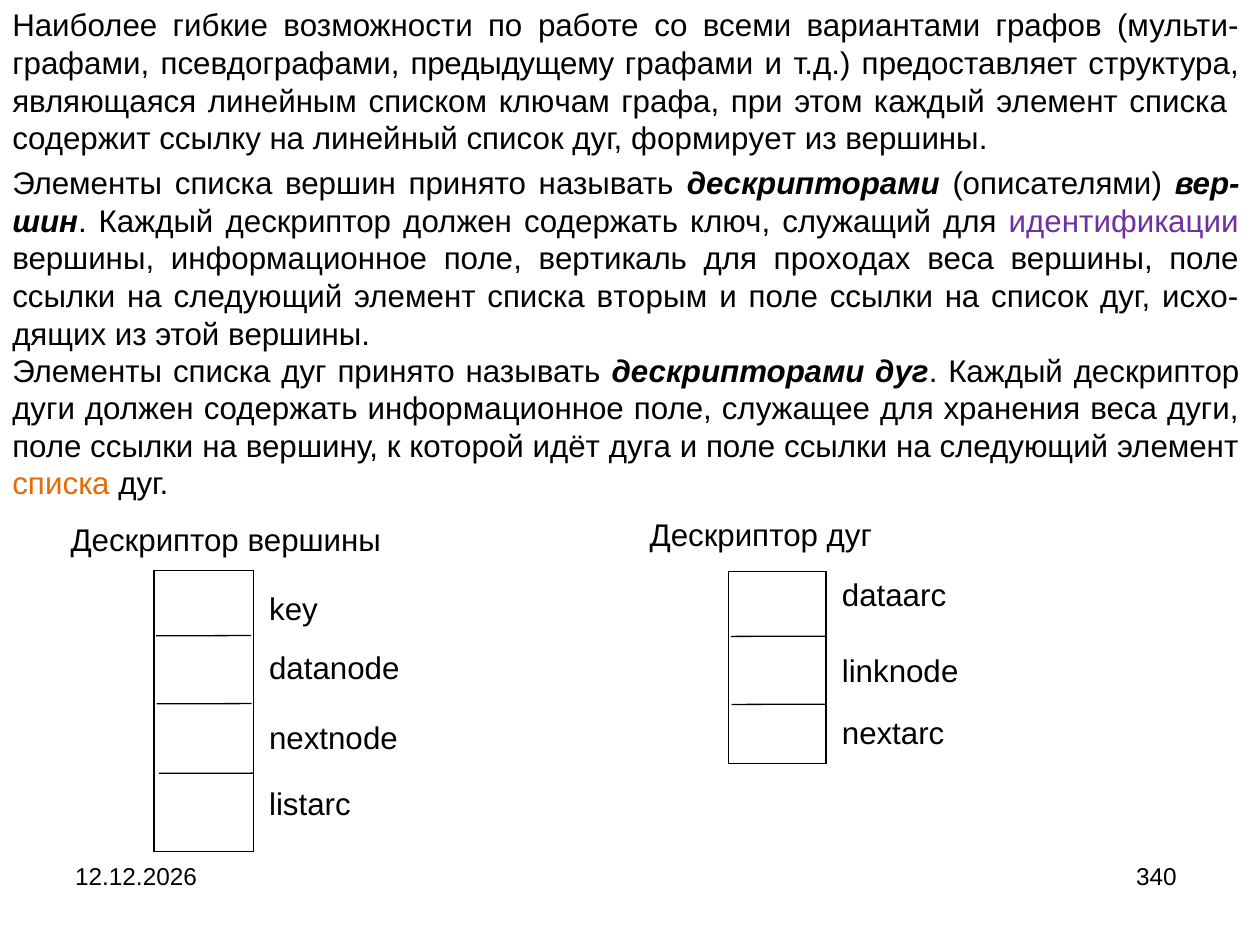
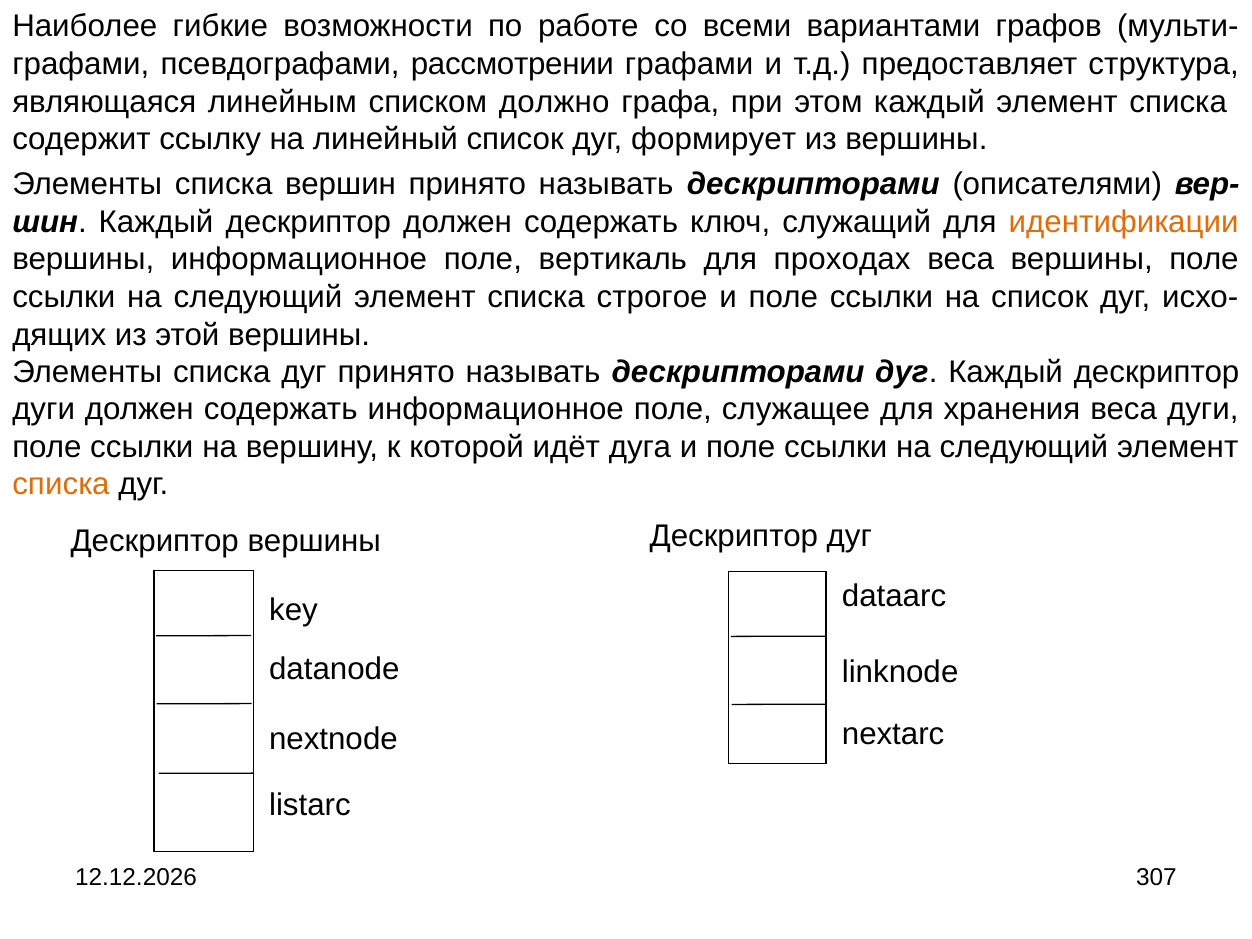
предыдущему: предыдущему -> рассмотрении
ключам: ключам -> должно
идентификации colour: purple -> orange
вторым: вторым -> строгое
340: 340 -> 307
